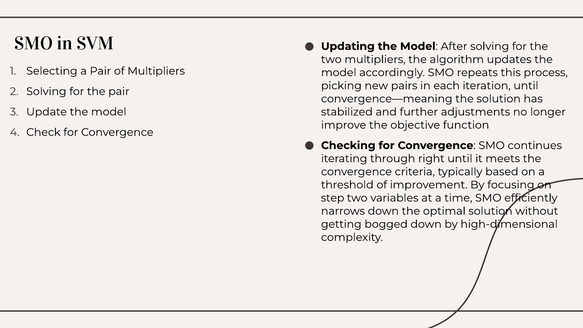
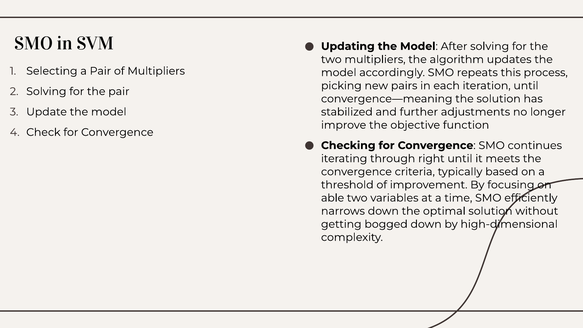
step: step -> able
